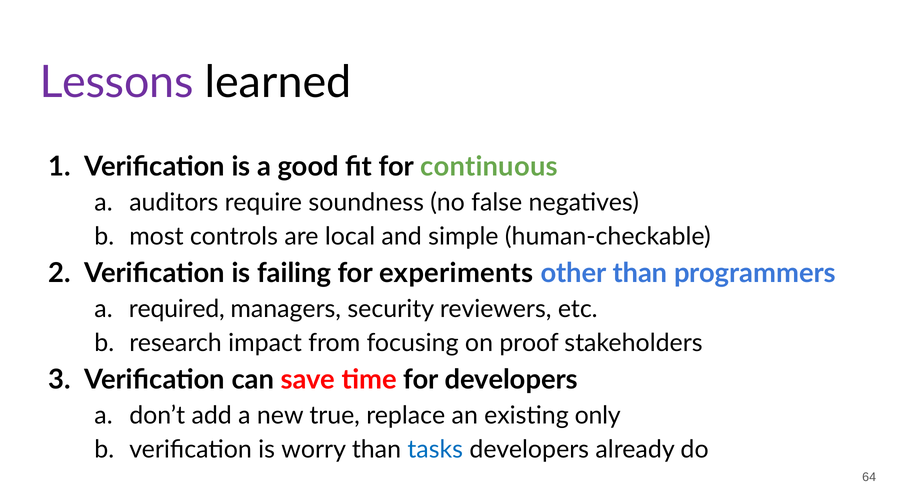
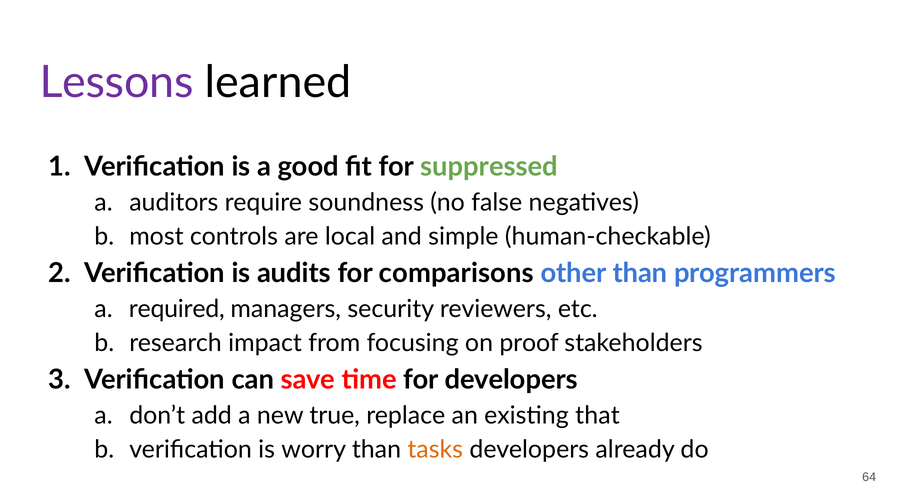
continuous: continuous -> suppressed
failing: failing -> audits
experiments: experiments -> comparisons
only: only -> that
tasks colour: blue -> orange
